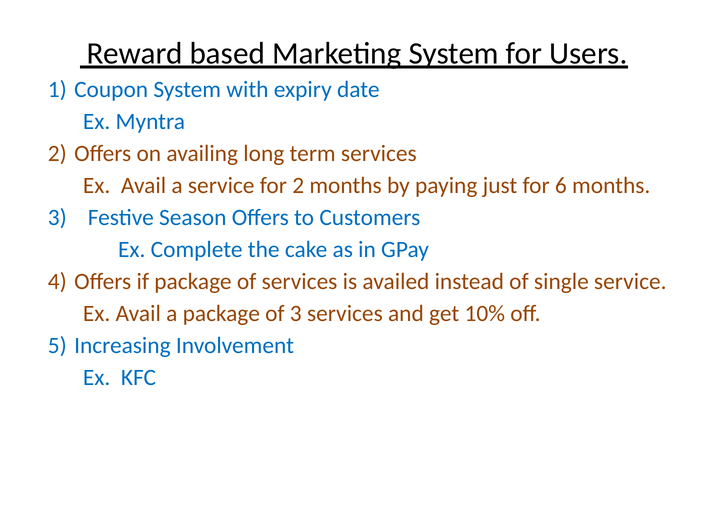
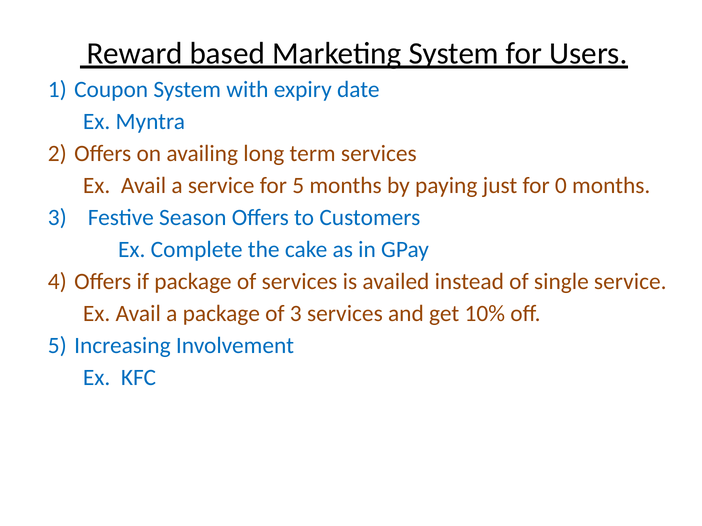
for 2: 2 -> 5
6: 6 -> 0
